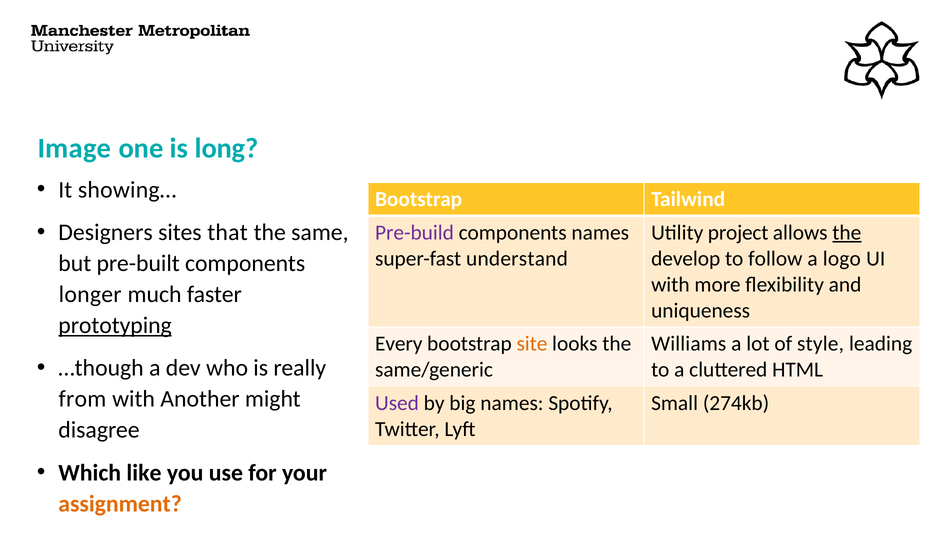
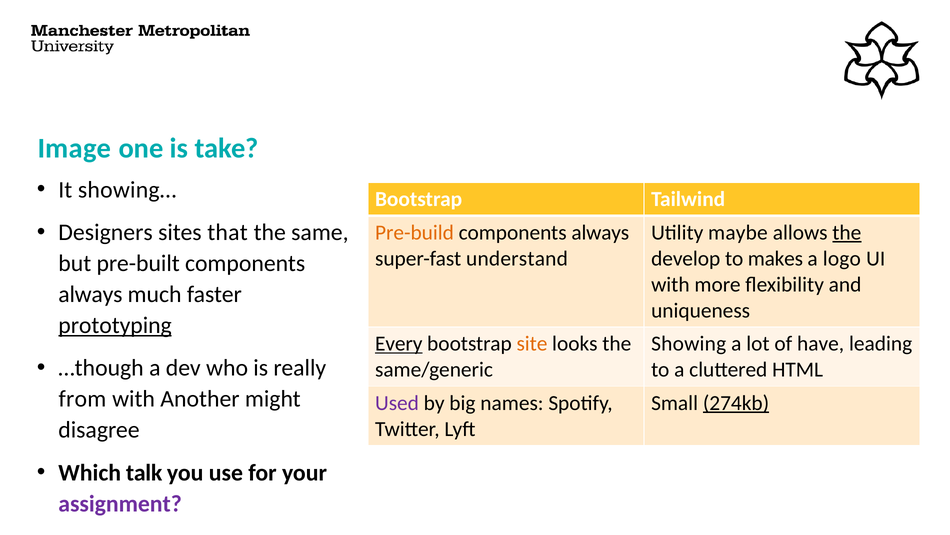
long: long -> take
Pre-build colour: purple -> orange
names at (600, 232): names -> always
project: project -> maybe
follow: follow -> makes
longer at (90, 294): longer -> always
Every underline: none -> present
Williams: Williams -> Showing
style: style -> have
274kb underline: none -> present
like: like -> talk
assignment colour: orange -> purple
